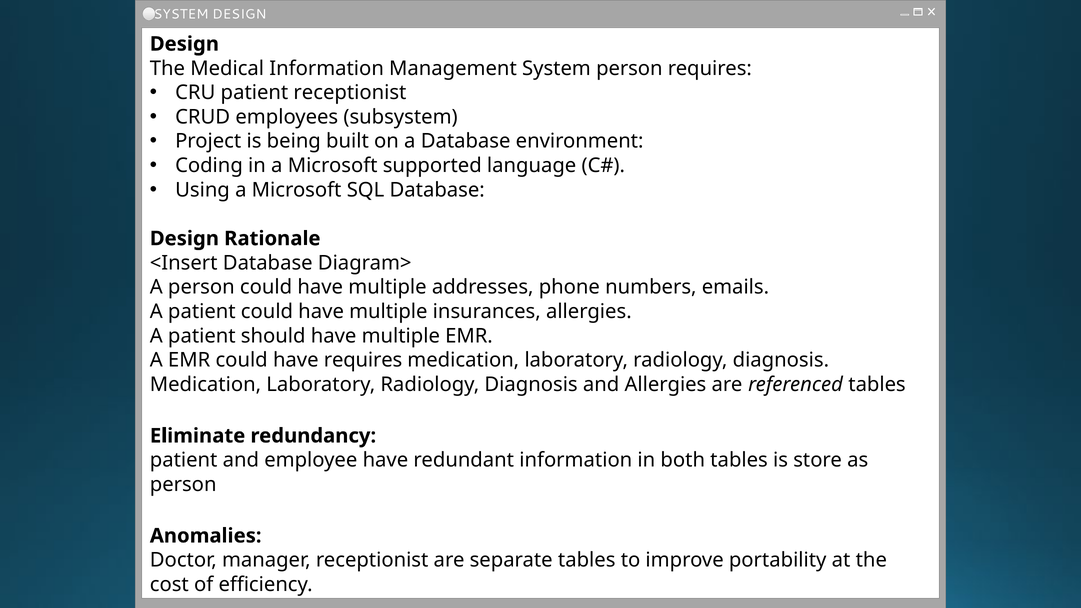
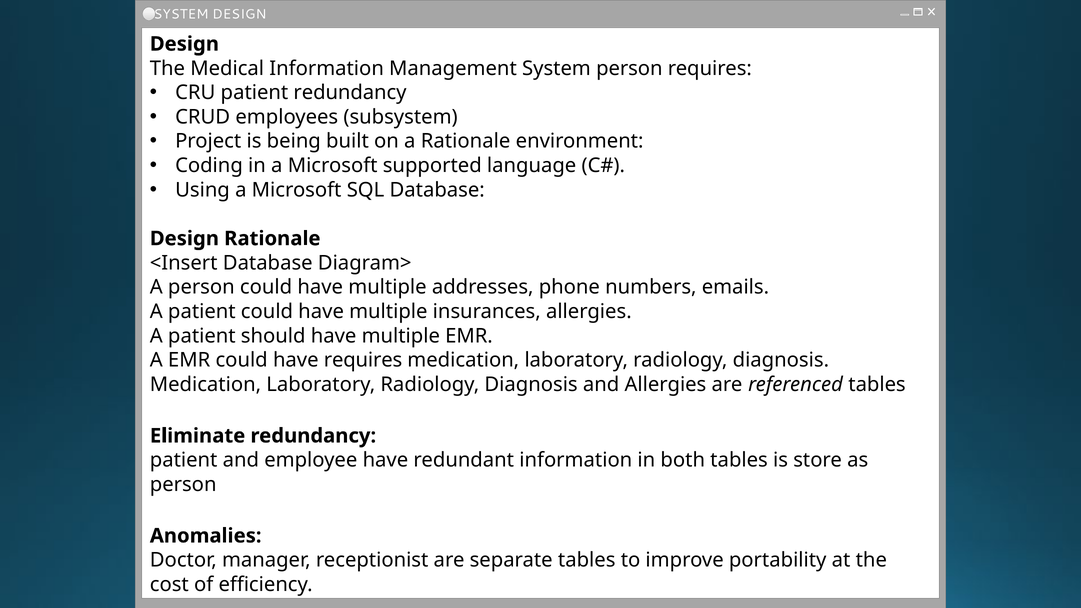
patient receptionist: receptionist -> redundancy
a Database: Database -> Rationale
